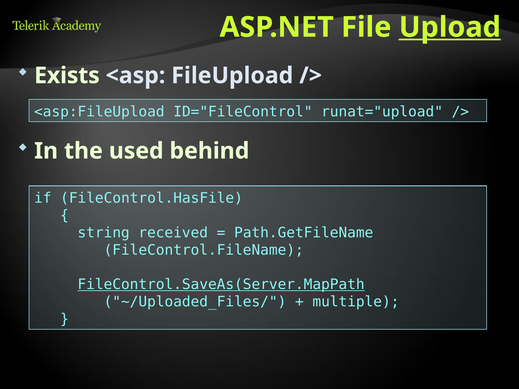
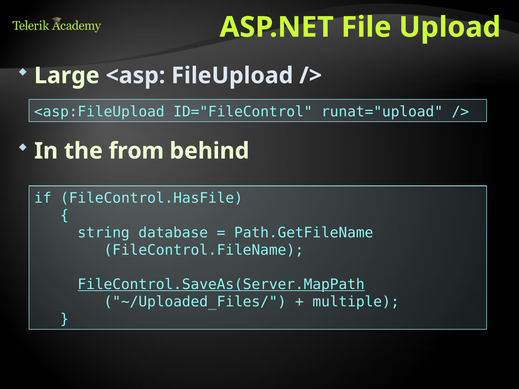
Upload underline: present -> none
Exists: Exists -> Large
used: used -> from
received: received -> database
